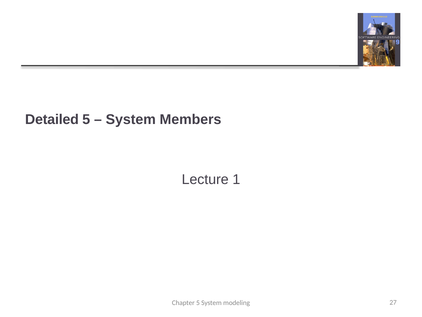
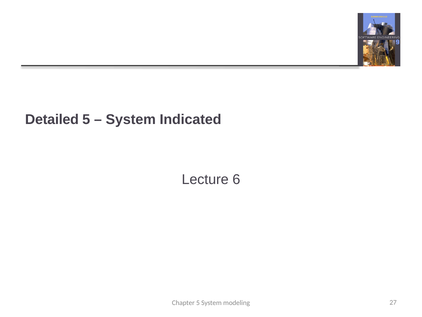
Members: Members -> Indicated
1: 1 -> 6
